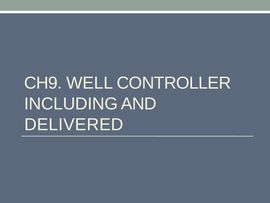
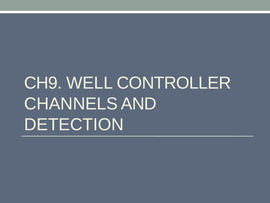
INCLUDING: INCLUDING -> CHANNELS
DELIVERED: DELIVERED -> DETECTION
